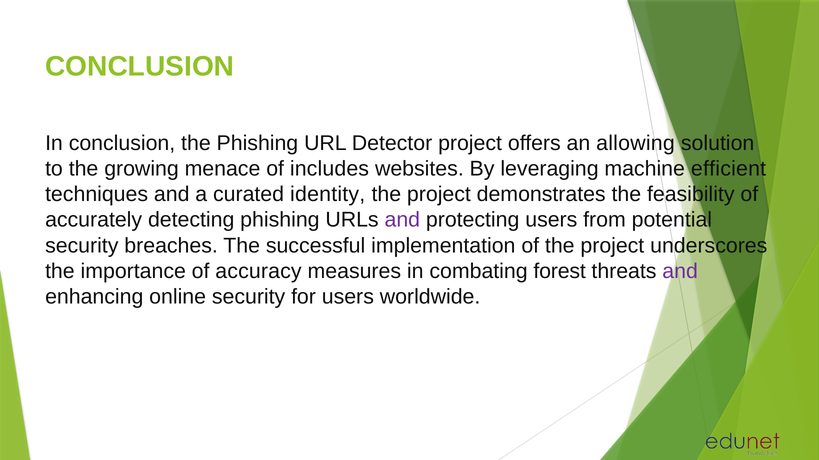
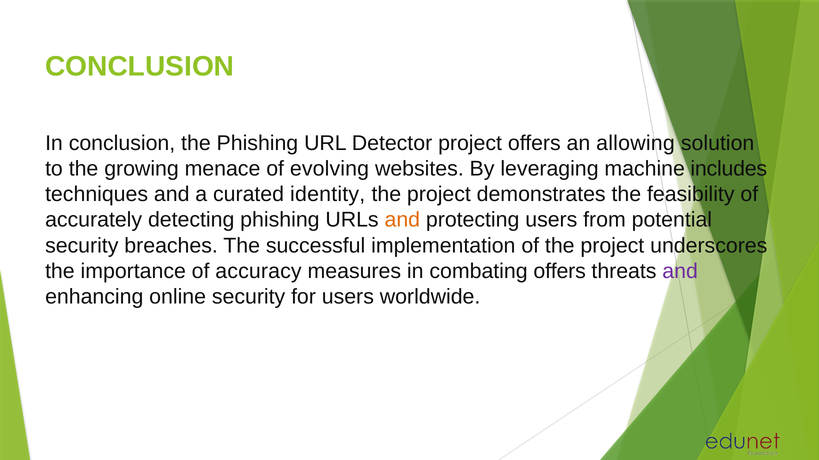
includes: includes -> evolving
efficient: efficient -> includes
and at (402, 220) colour: purple -> orange
combating forest: forest -> offers
